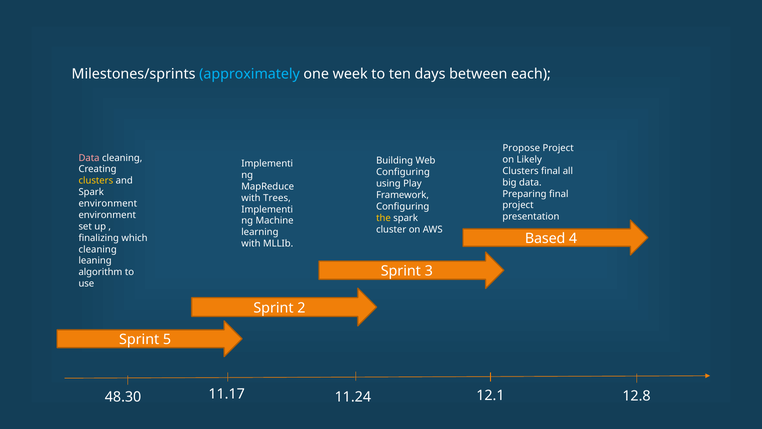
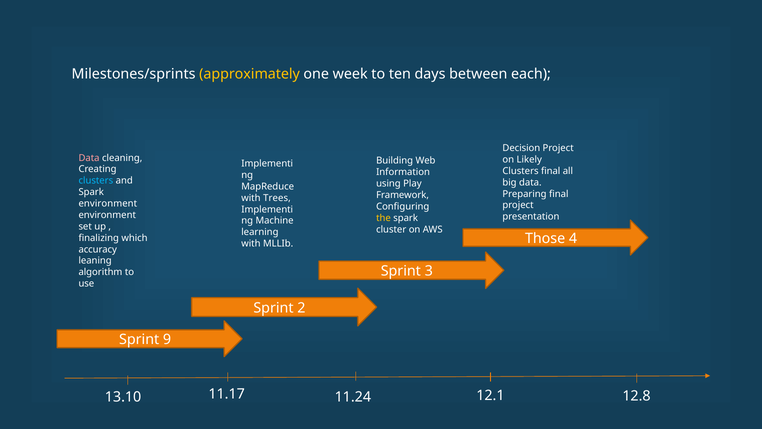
approximately colour: light blue -> yellow
Propose: Propose -> Decision
Configuring at (403, 172): Configuring -> Information
clusters at (96, 181) colour: yellow -> light blue
Based: Based -> Those
cleaning at (98, 249): cleaning -> accuracy
5: 5 -> 9
48.30: 48.30 -> 13.10
